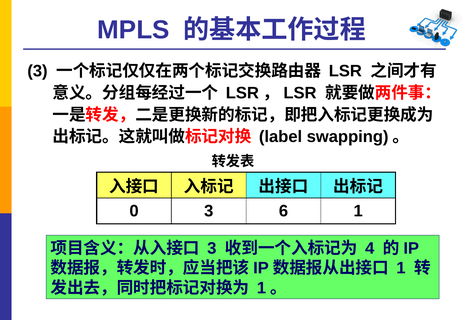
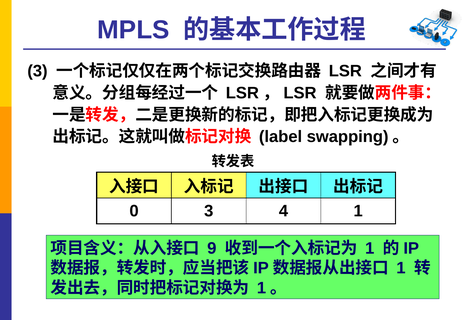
6: 6 -> 4
3 at (212, 248): 3 -> 9
4 at (370, 248): 4 -> 1
